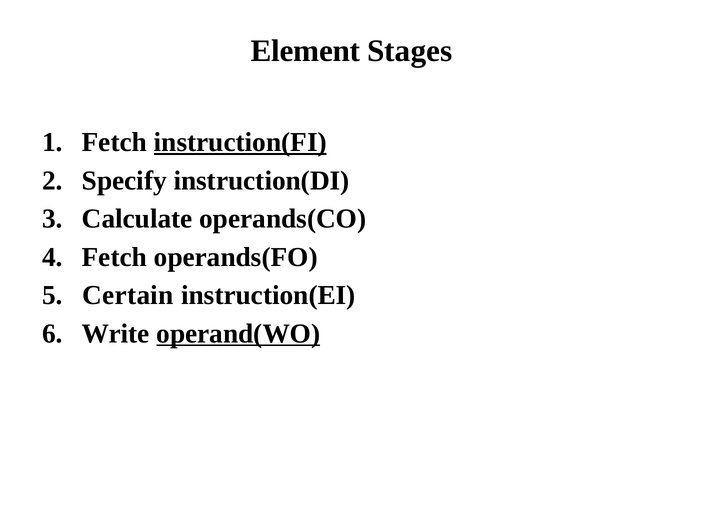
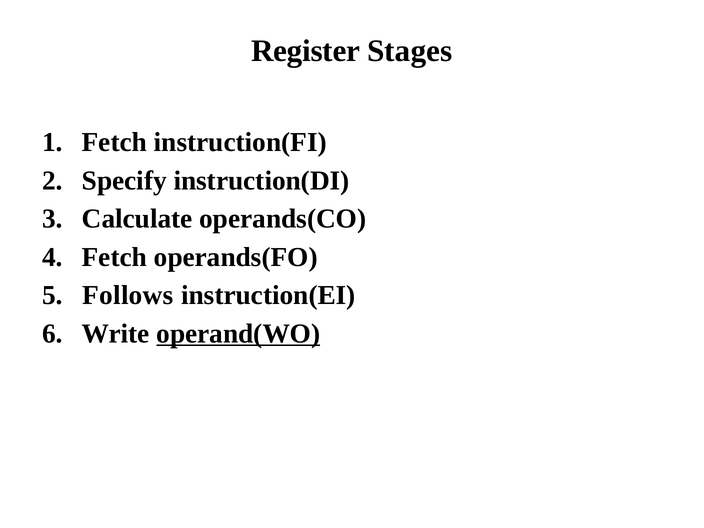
Element: Element -> Register
instruction(FI underline: present -> none
Certain: Certain -> Follows
